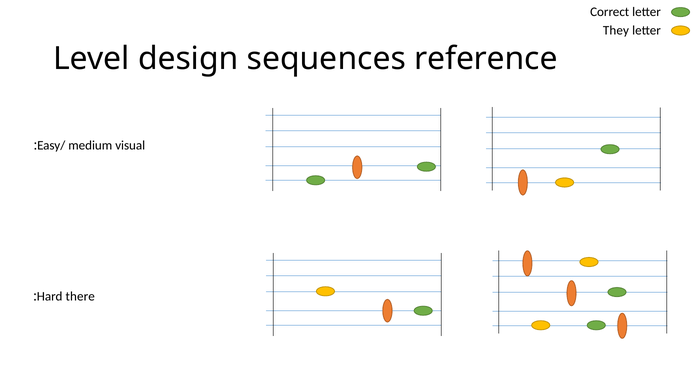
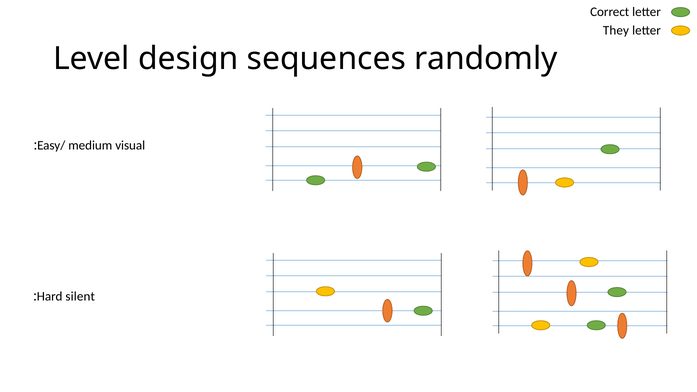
reference: reference -> randomly
there: there -> silent
